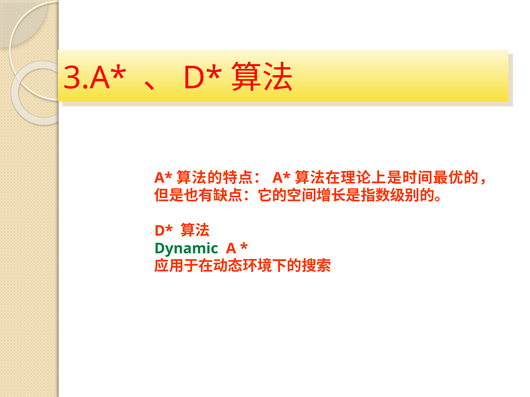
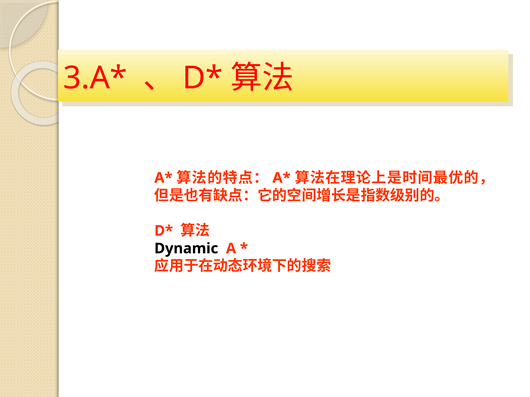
Dynamic colour: green -> black
